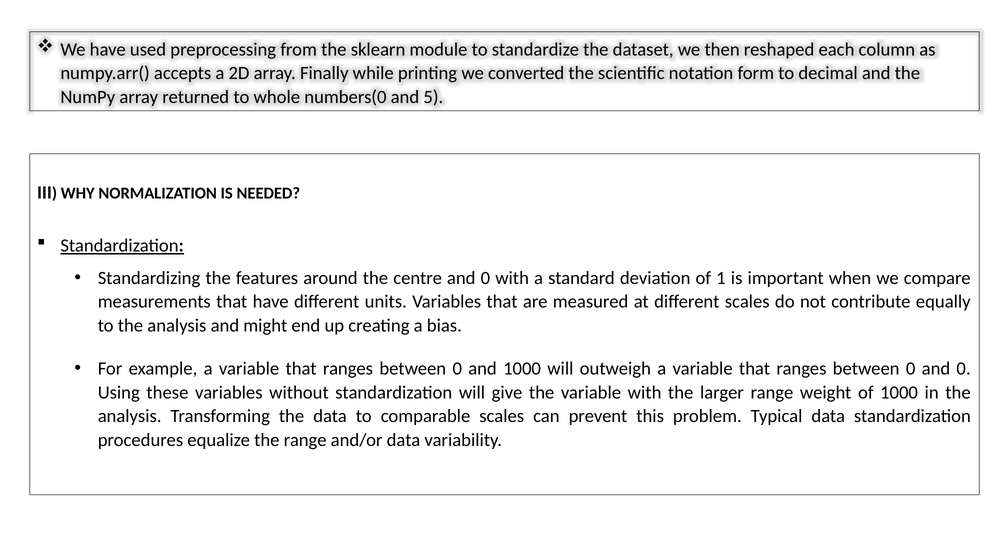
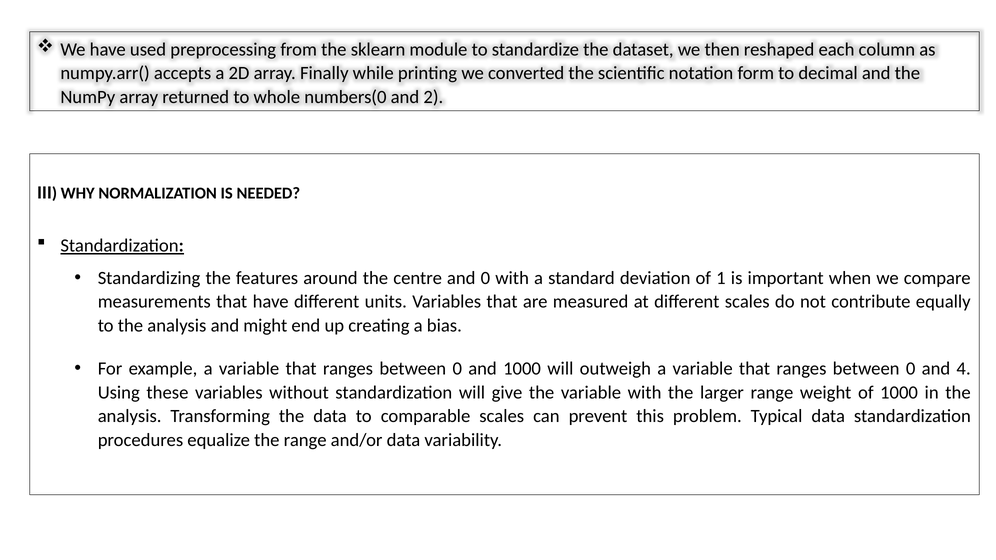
5: 5 -> 2
0 and 0: 0 -> 4
